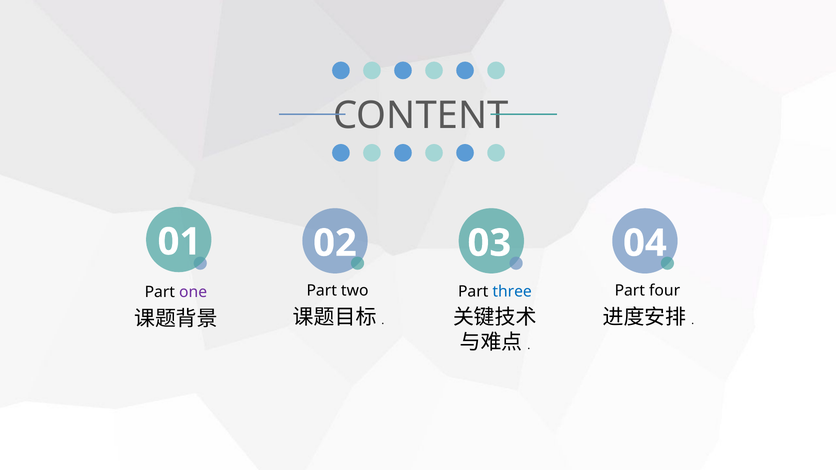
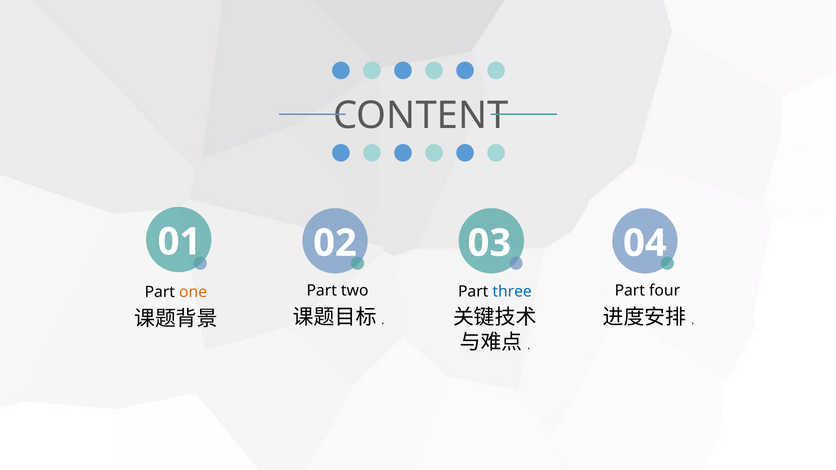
one colour: purple -> orange
